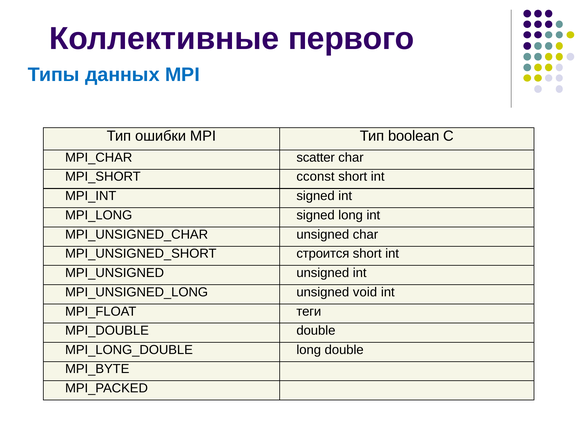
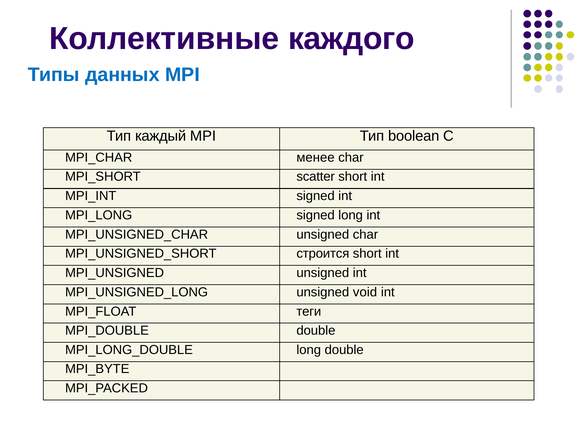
первого: первого -> каждого
ошибки: ошибки -> каждый
scatter: scatter -> менее
cconst: cconst -> scatter
